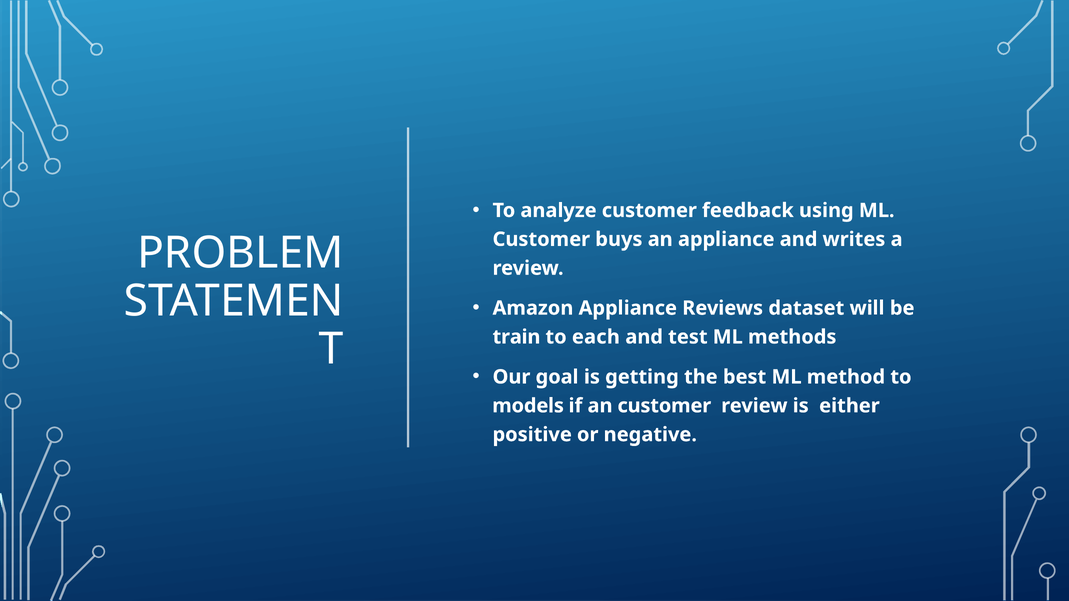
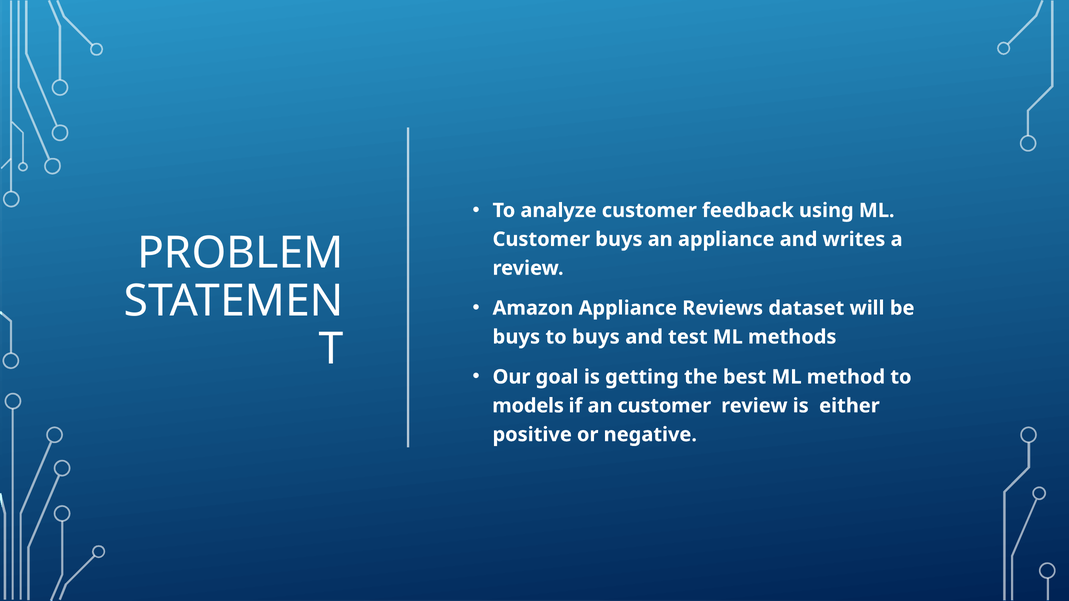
train at (516, 337): train -> buys
to each: each -> buys
